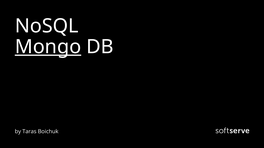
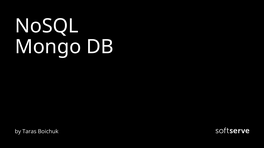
Mongo underline: present -> none
